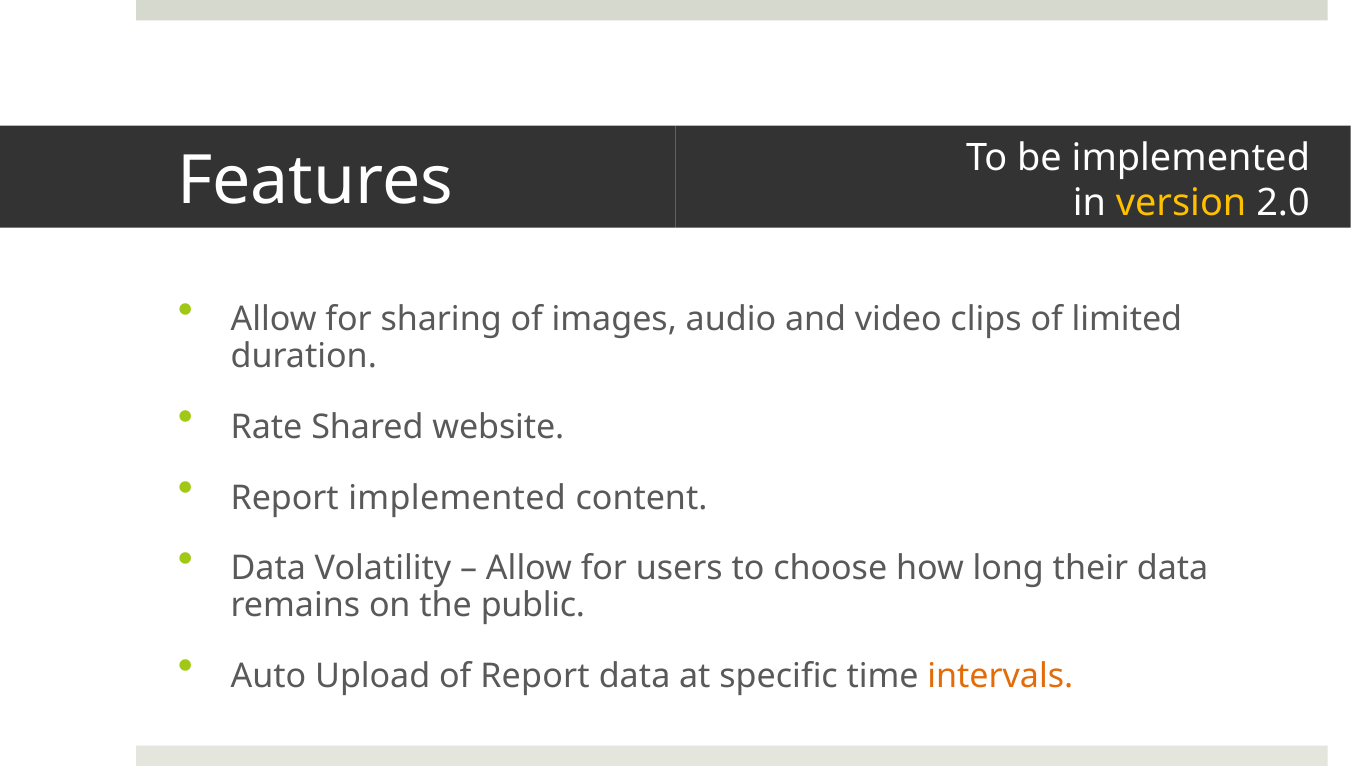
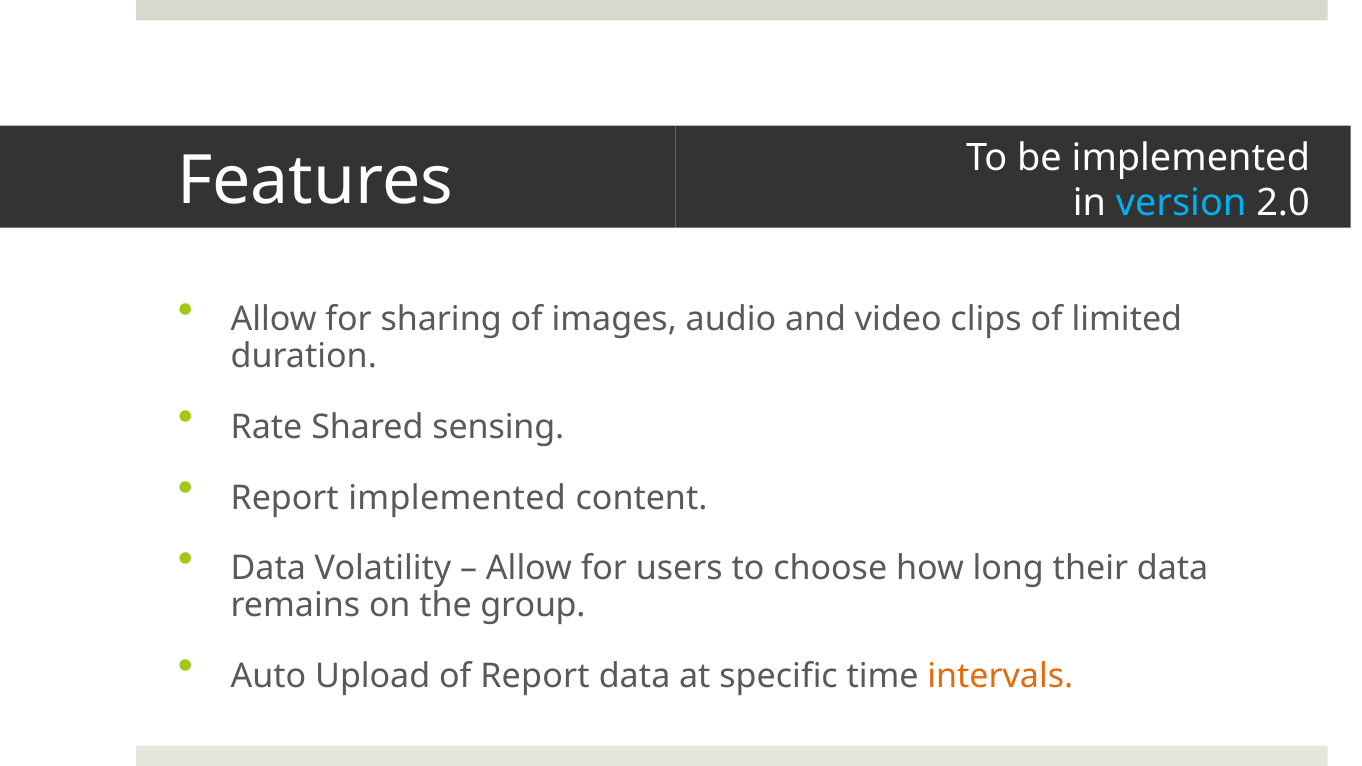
version colour: yellow -> light blue
website: website -> sensing
public: public -> group
